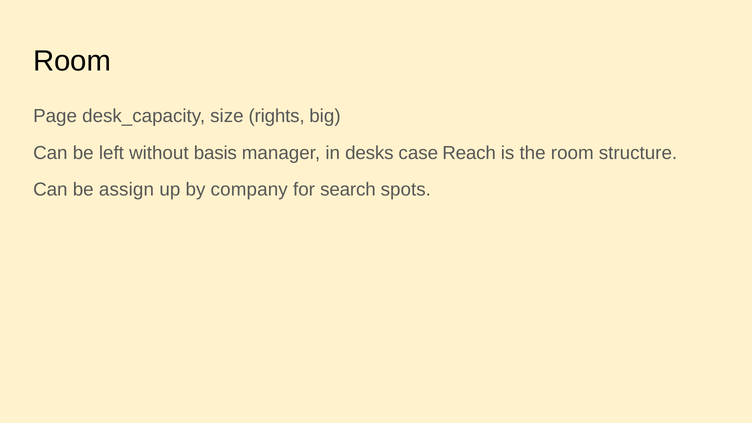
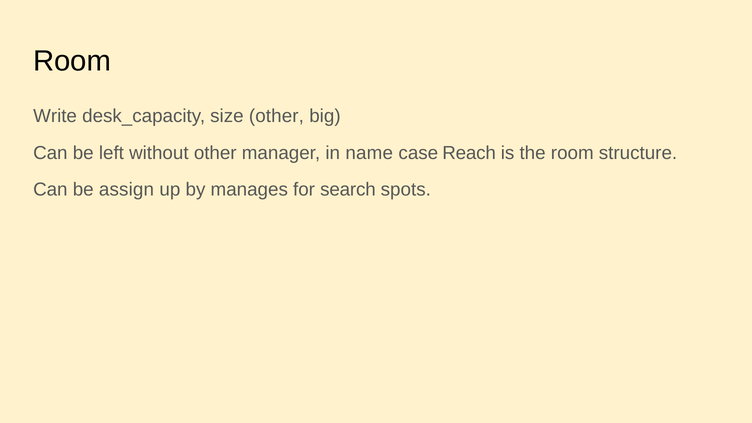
Page: Page -> Write
size rights: rights -> other
without basis: basis -> other
desks: desks -> name
company: company -> manages
